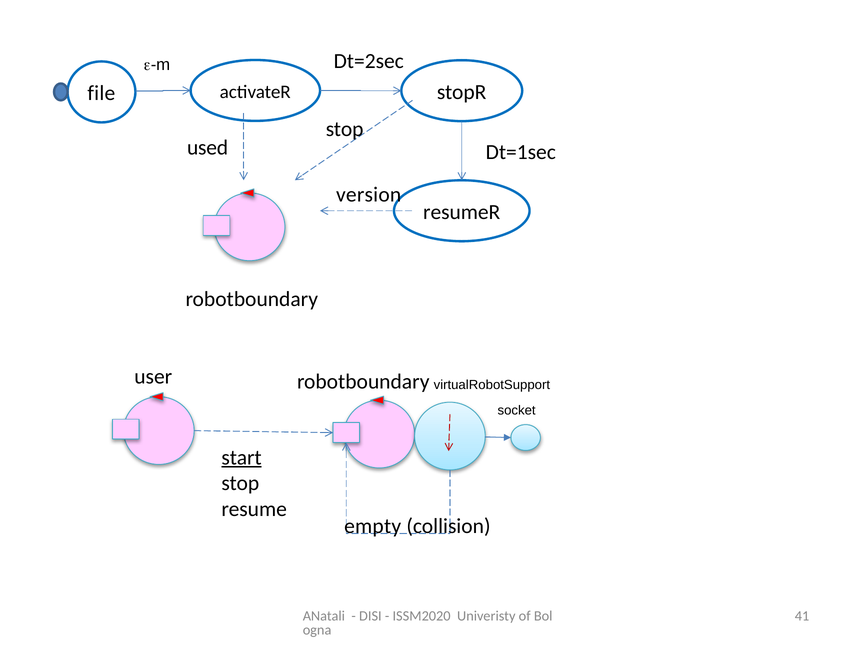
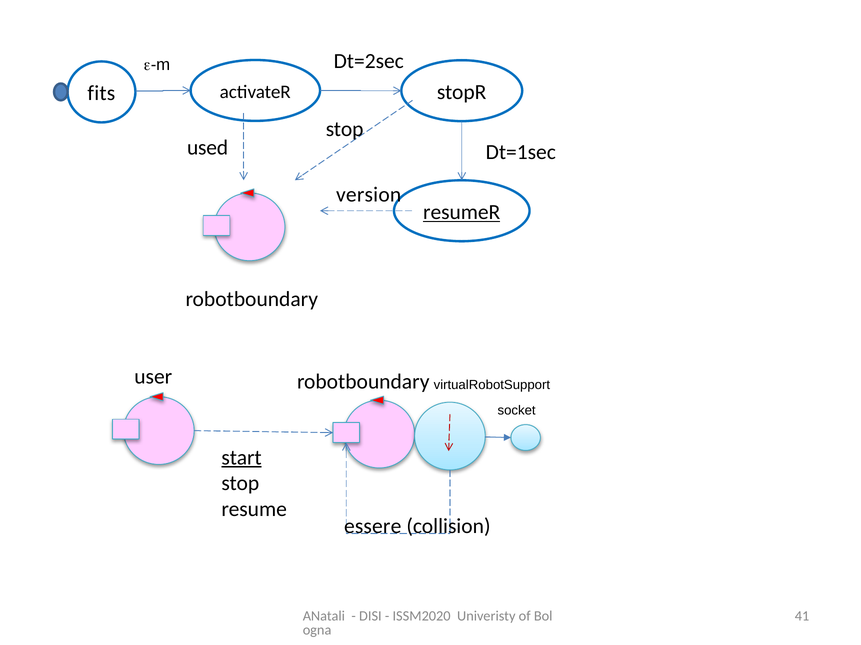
file: file -> fits
resumeR underline: none -> present
empty: empty -> essere
